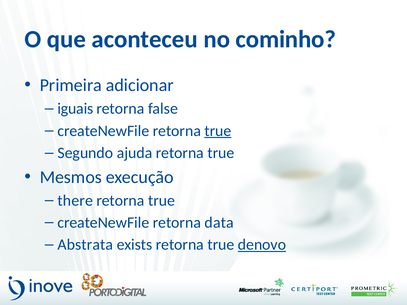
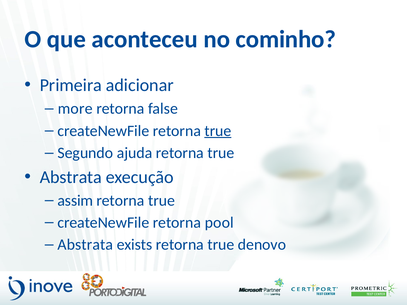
iguais: iguais -> more
Mesmos at (71, 177): Mesmos -> Abstrata
there: there -> assim
data: data -> pool
denovo underline: present -> none
